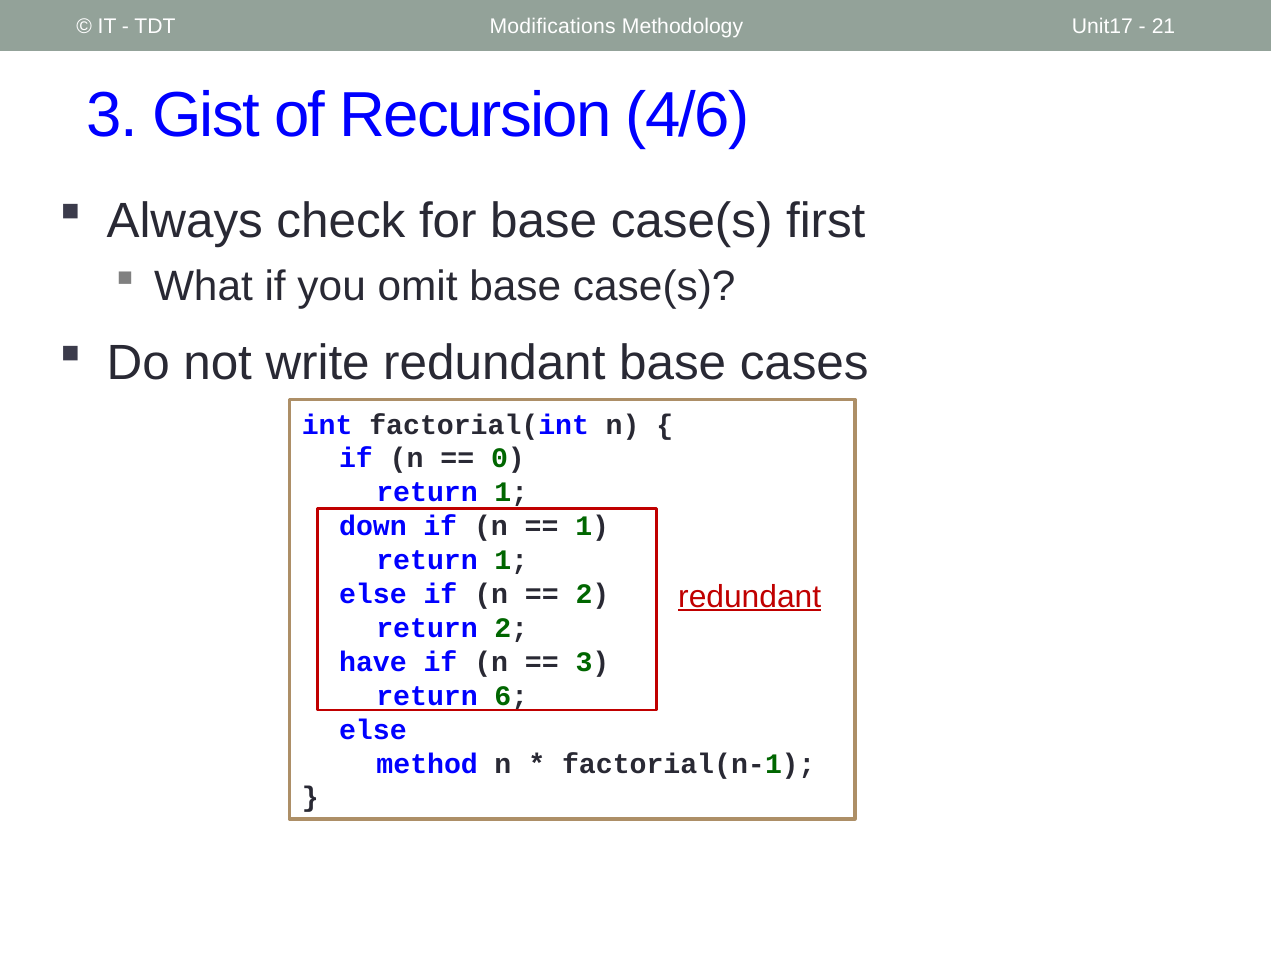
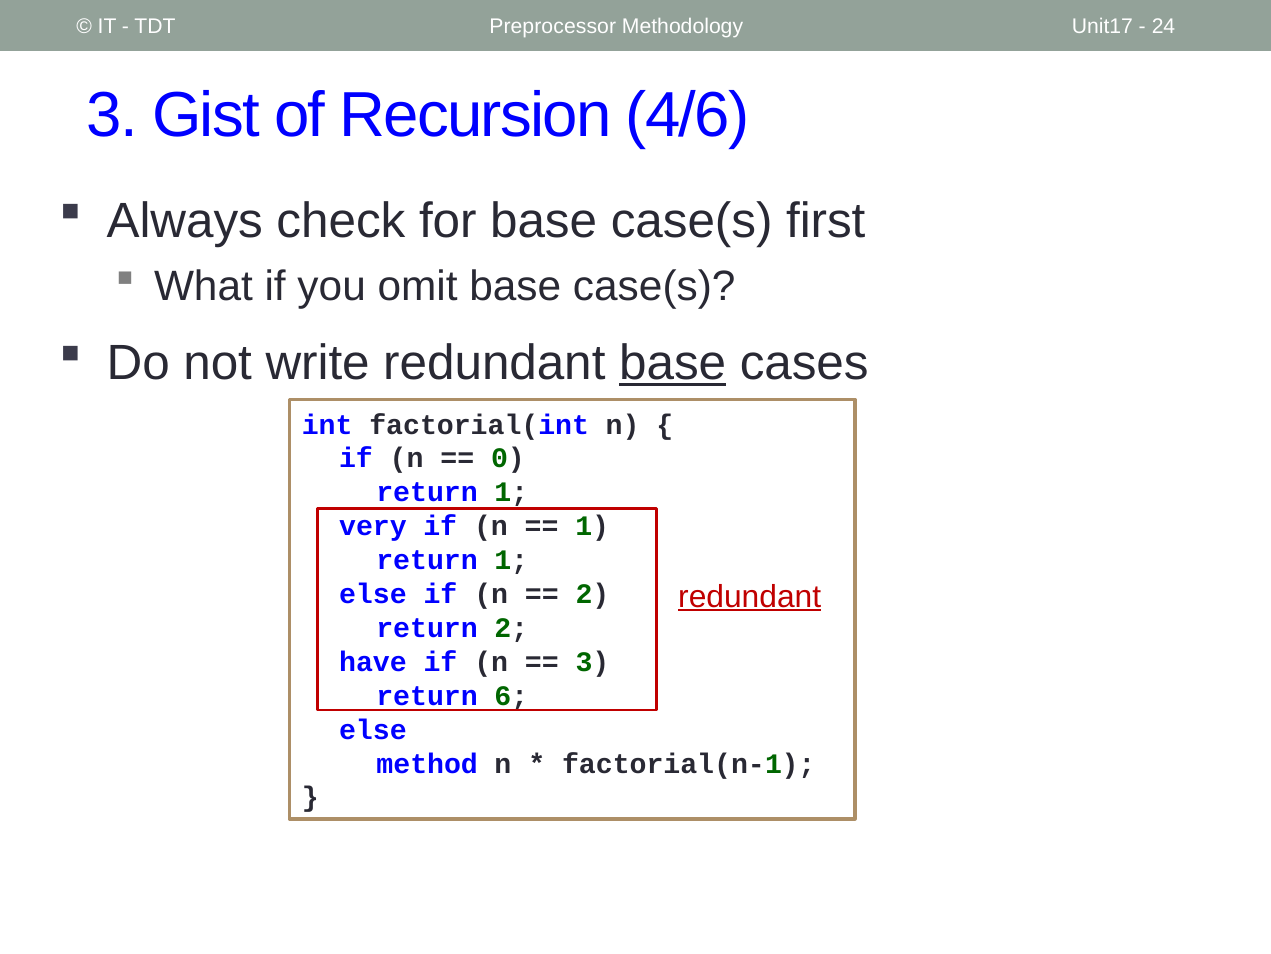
Modifications: Modifications -> Preprocessor
21: 21 -> 24
base at (673, 363) underline: none -> present
down: down -> very
